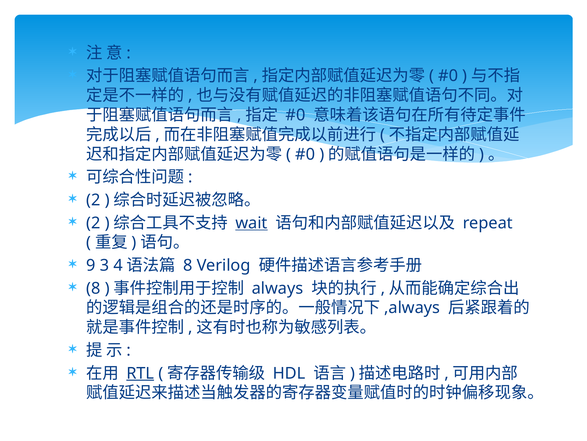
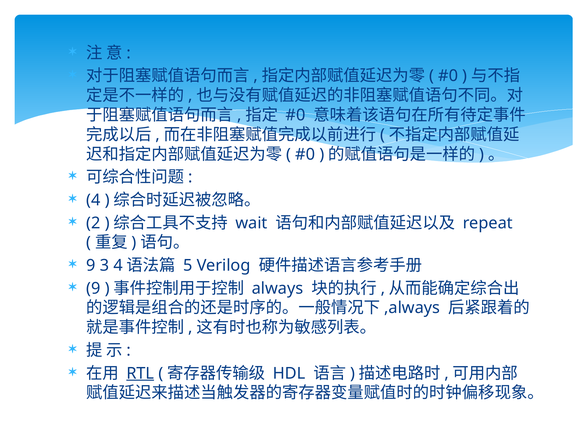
2 at (93, 200): 2 -> 4
wait underline: present -> none
8 at (188, 265): 8 -> 5
8 at (93, 288): 8 -> 9
